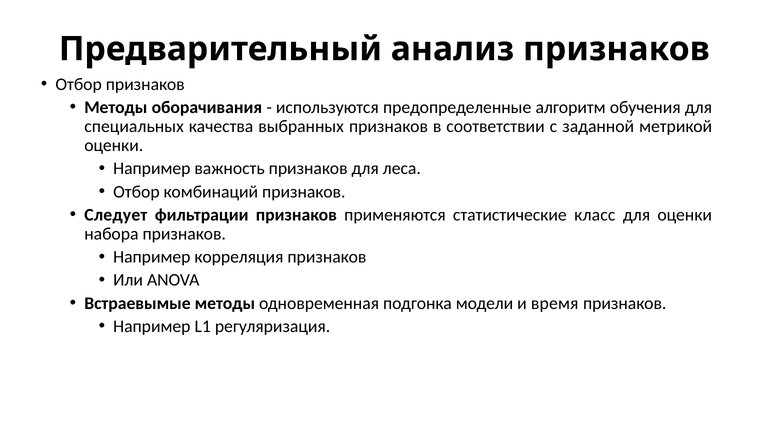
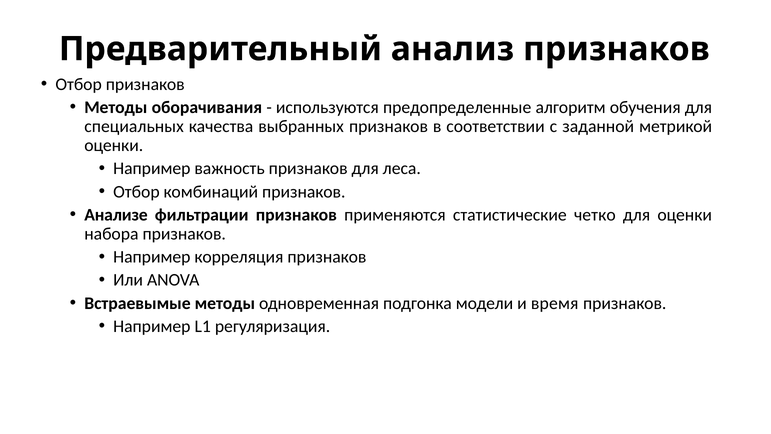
Следует: Следует -> Анализе
класс: класс -> четко
